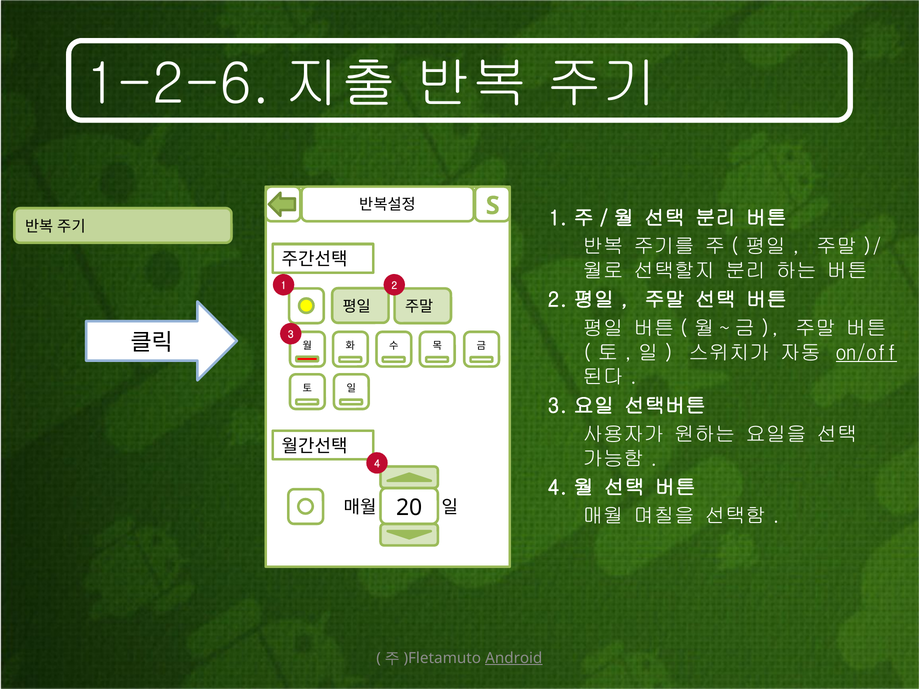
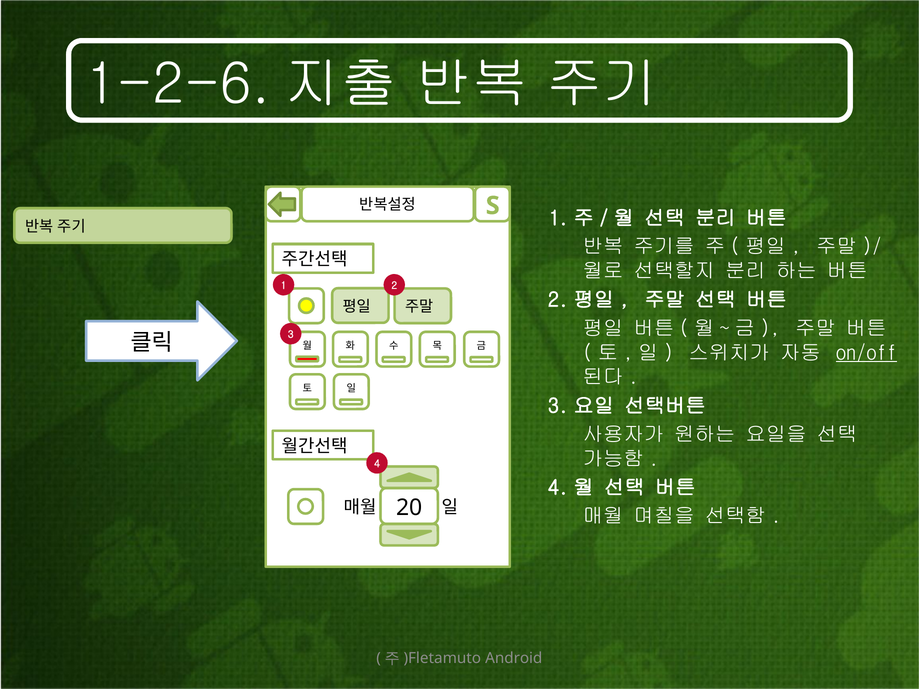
Android underline: present -> none
